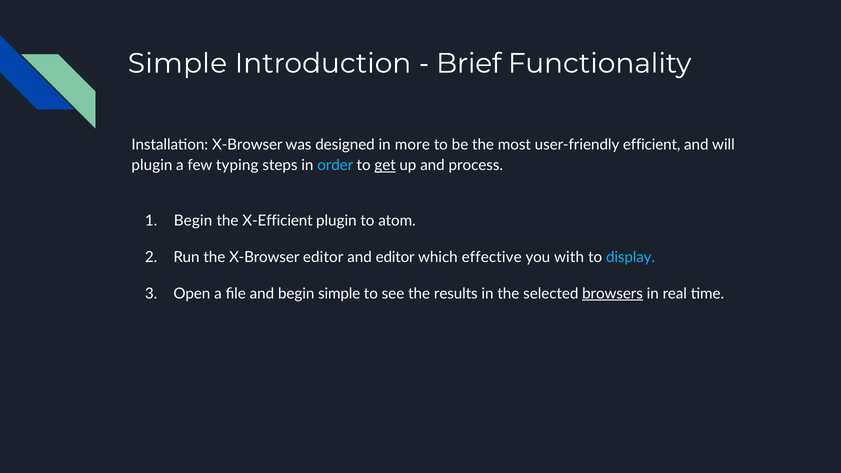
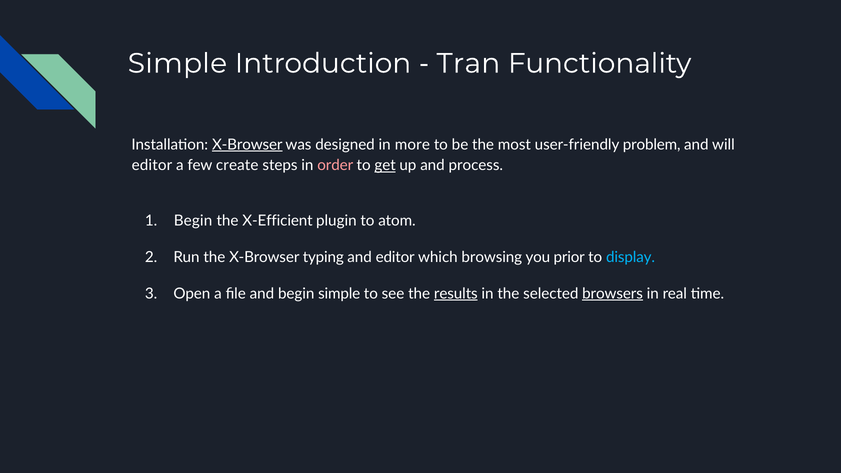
Brief: Brief -> Tran
X-Browser at (247, 145) underline: none -> present
efficient: efficient -> problem
plugin at (152, 165): plugin -> editor
typing: typing -> create
order colour: light blue -> pink
X-Browser editor: editor -> typing
effective: effective -> browsing
with: with -> prior
results underline: none -> present
